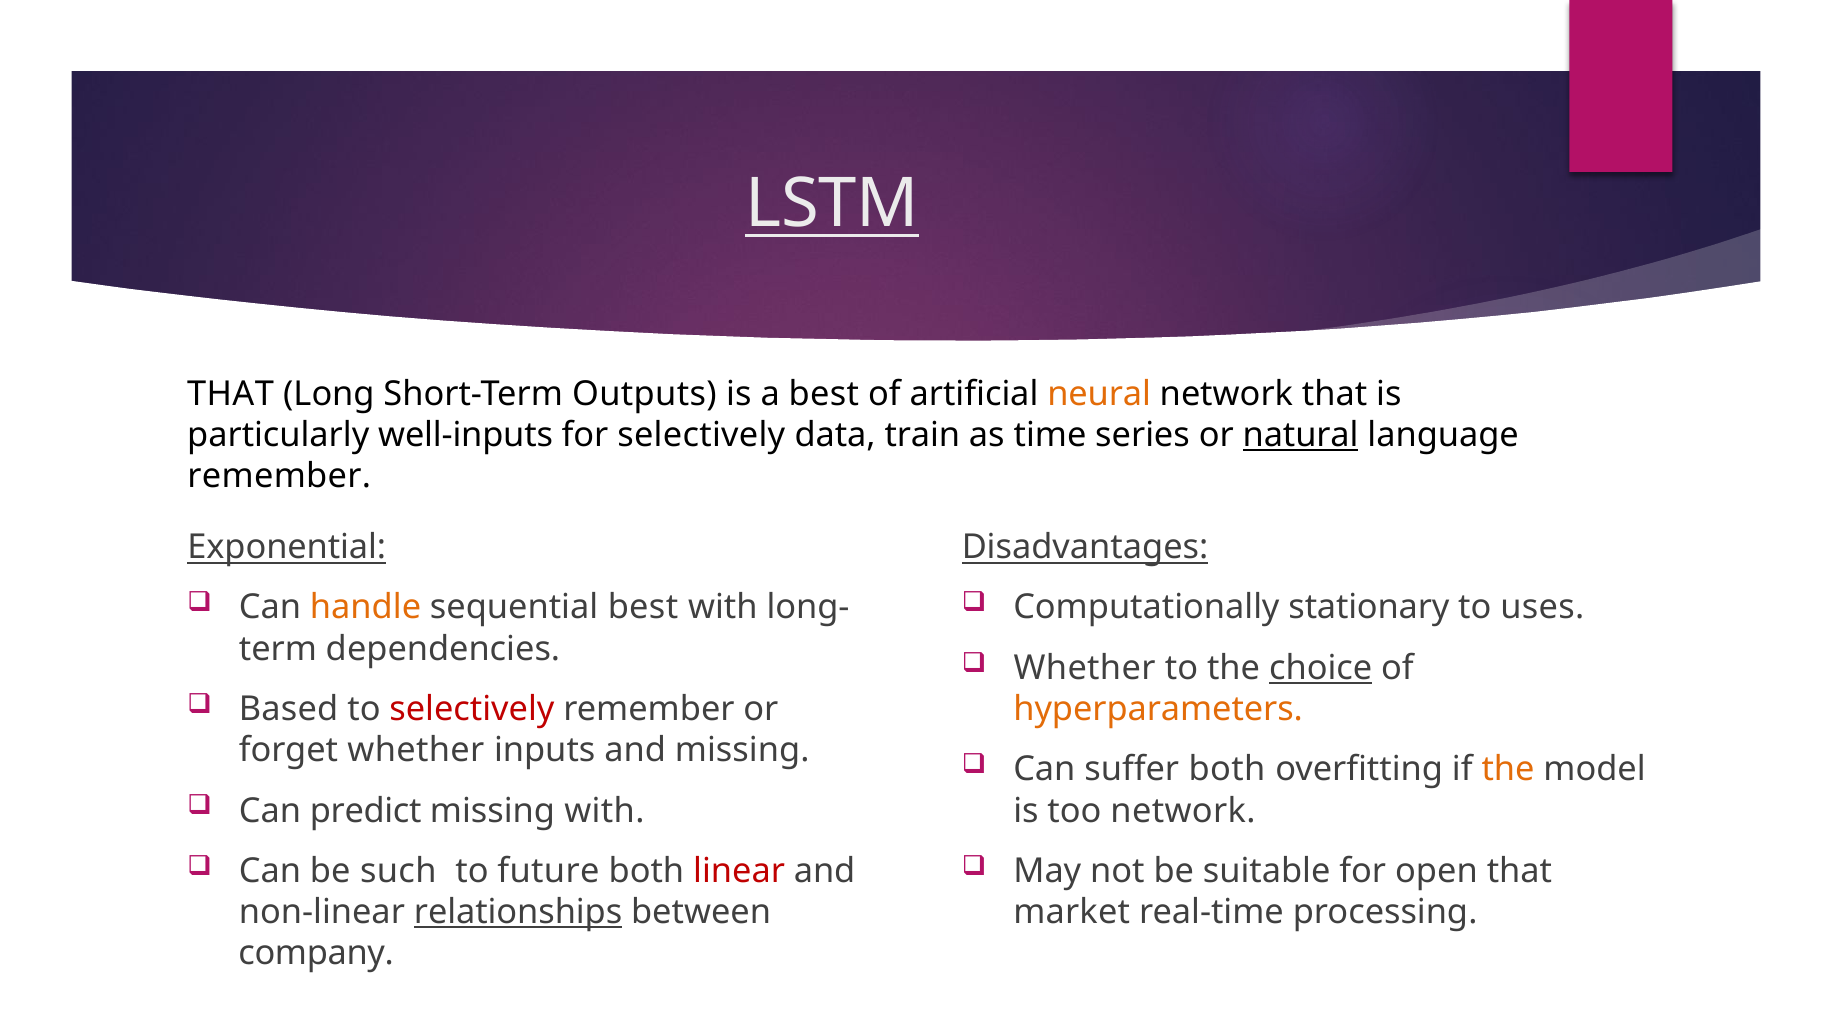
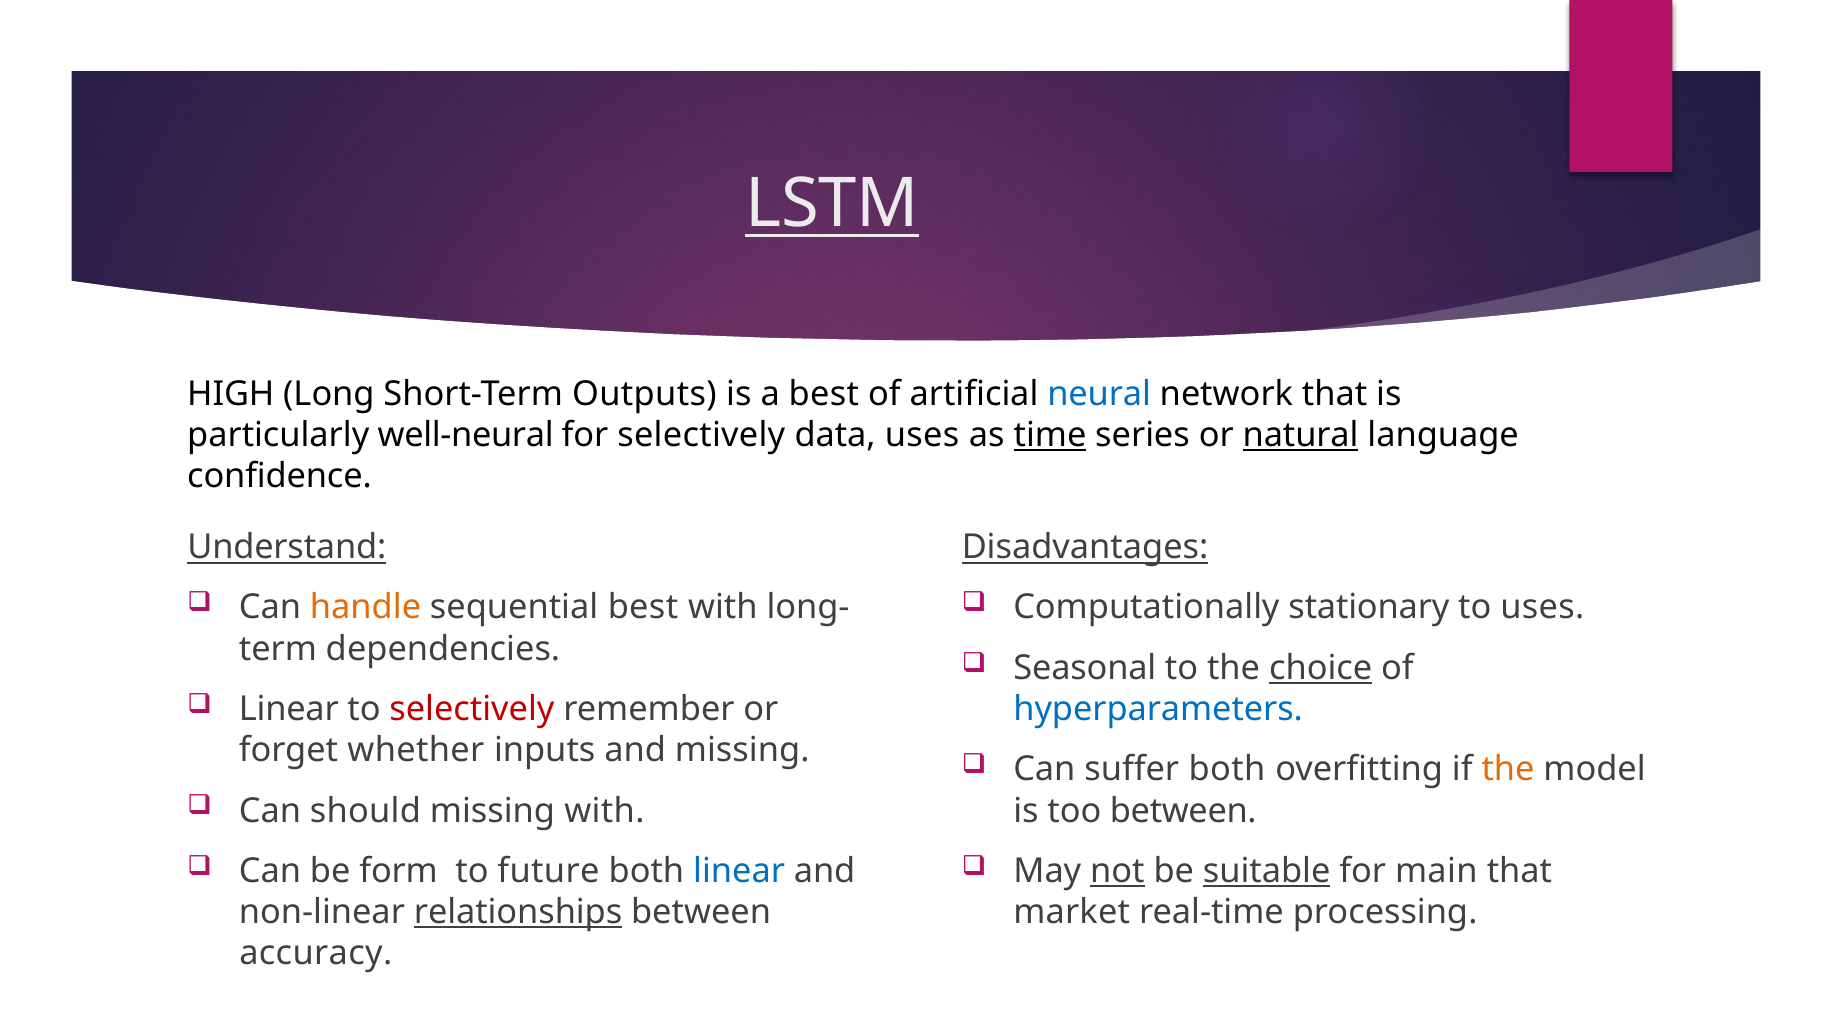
THAT at (231, 394): THAT -> HIGH
neural colour: orange -> blue
well-inputs: well-inputs -> well-neural
data train: train -> uses
time underline: none -> present
remember at (279, 477): remember -> confidence
Exponential: Exponential -> Understand
Whether at (1085, 668): Whether -> Seasonal
Based at (289, 709): Based -> Linear
hyperparameters colour: orange -> blue
predict: predict -> should
too network: network -> between
such: such -> form
linear at (739, 871) colour: red -> blue
not underline: none -> present
suitable underline: none -> present
open: open -> main
company: company -> accuracy
